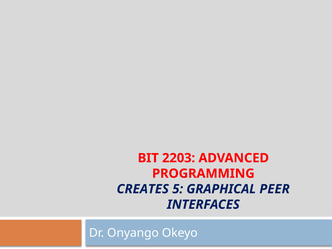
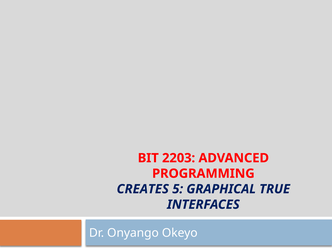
PEER: PEER -> TRUE
